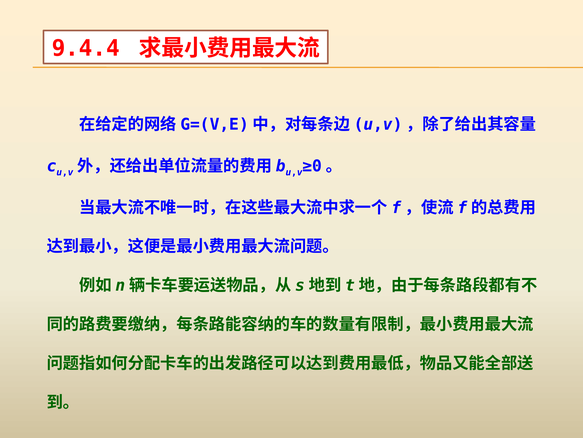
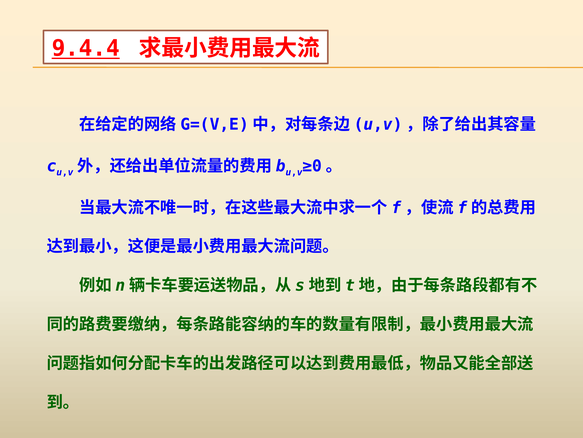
9.4.4 underline: none -> present
